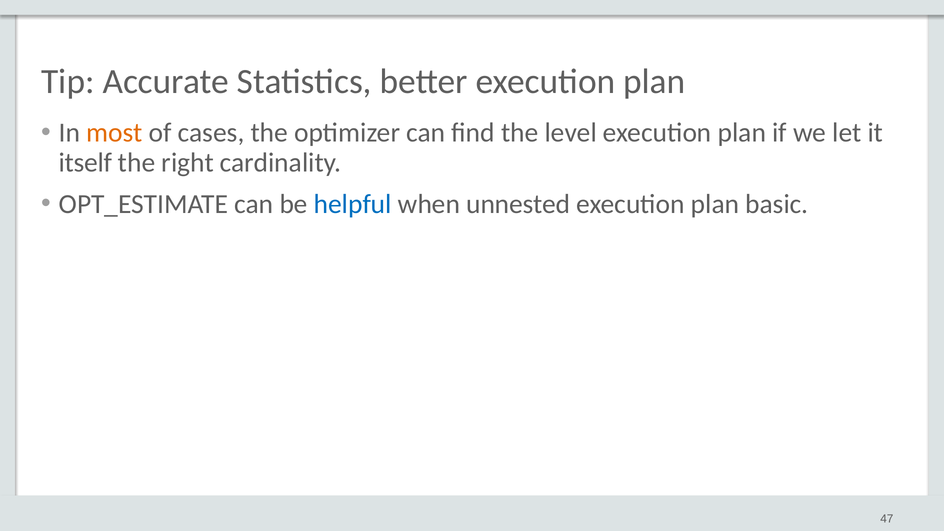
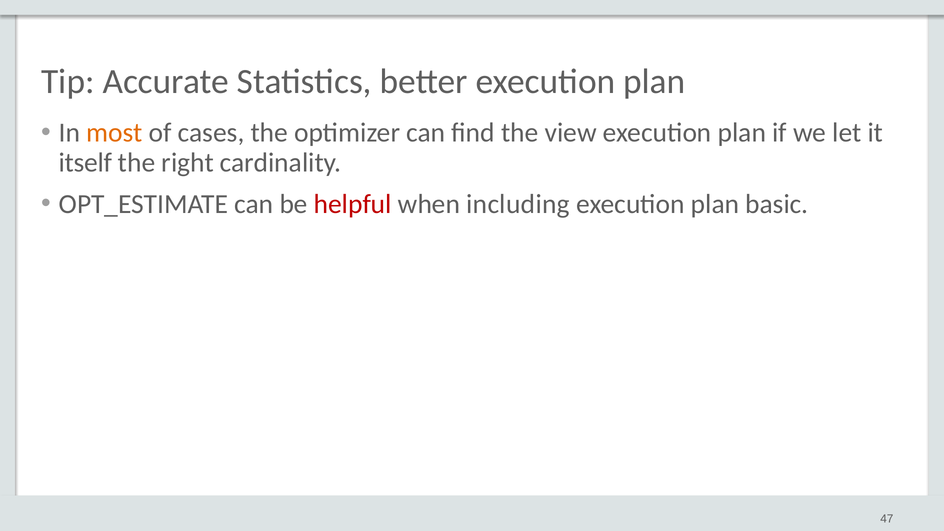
level: level -> view
helpful colour: blue -> red
unnested: unnested -> including
